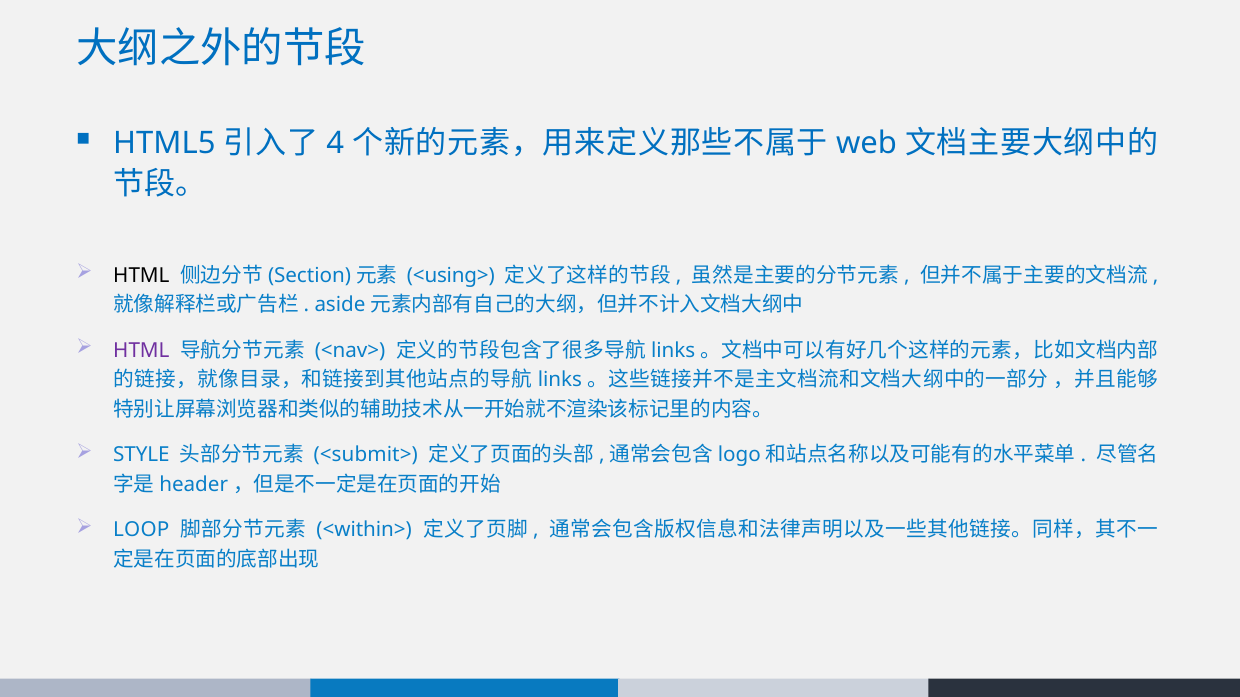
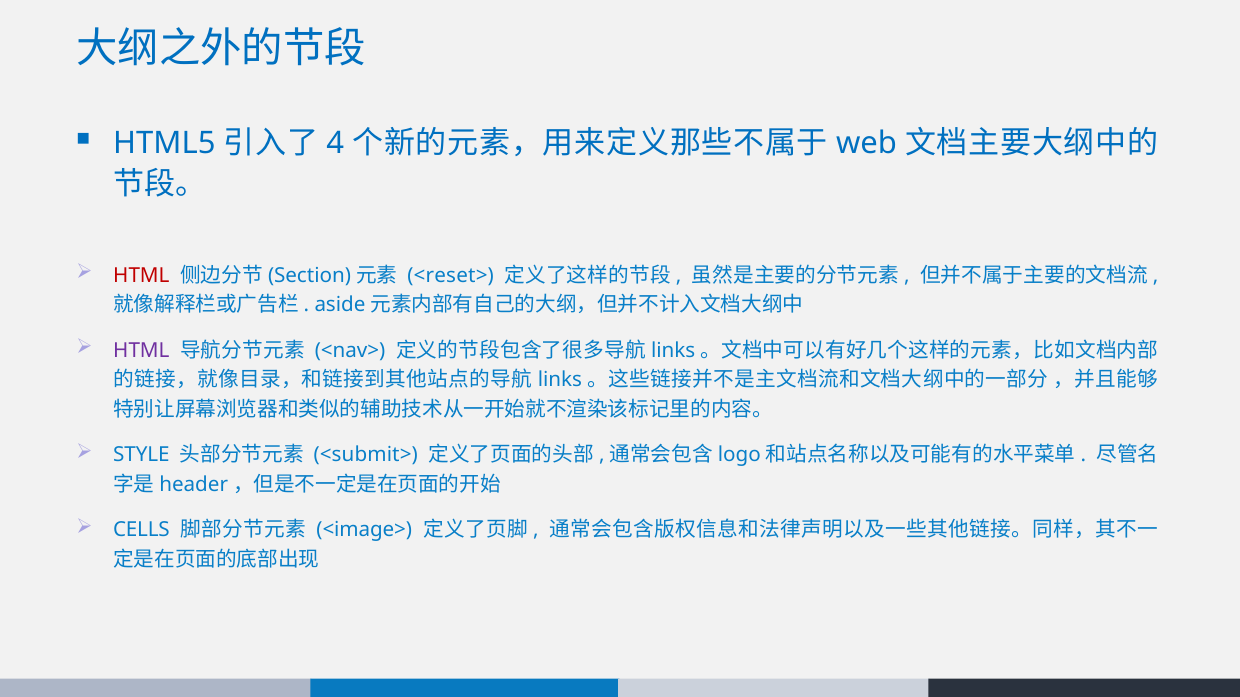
HTML at (141, 276) colour: black -> red
<using>: <using> -> <reset>
LOOP: LOOP -> CELLS
<within>: <within> -> <image>
